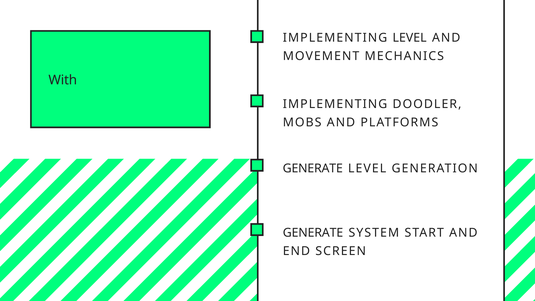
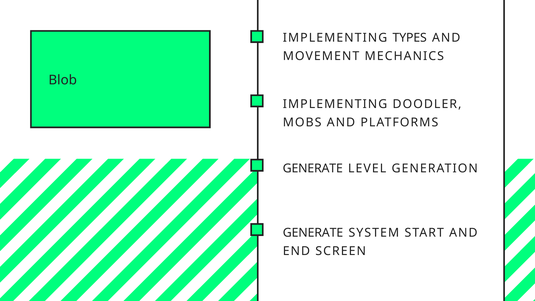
IMPLEMENTING LEVEL: LEVEL -> TYPES
With: With -> Blob
